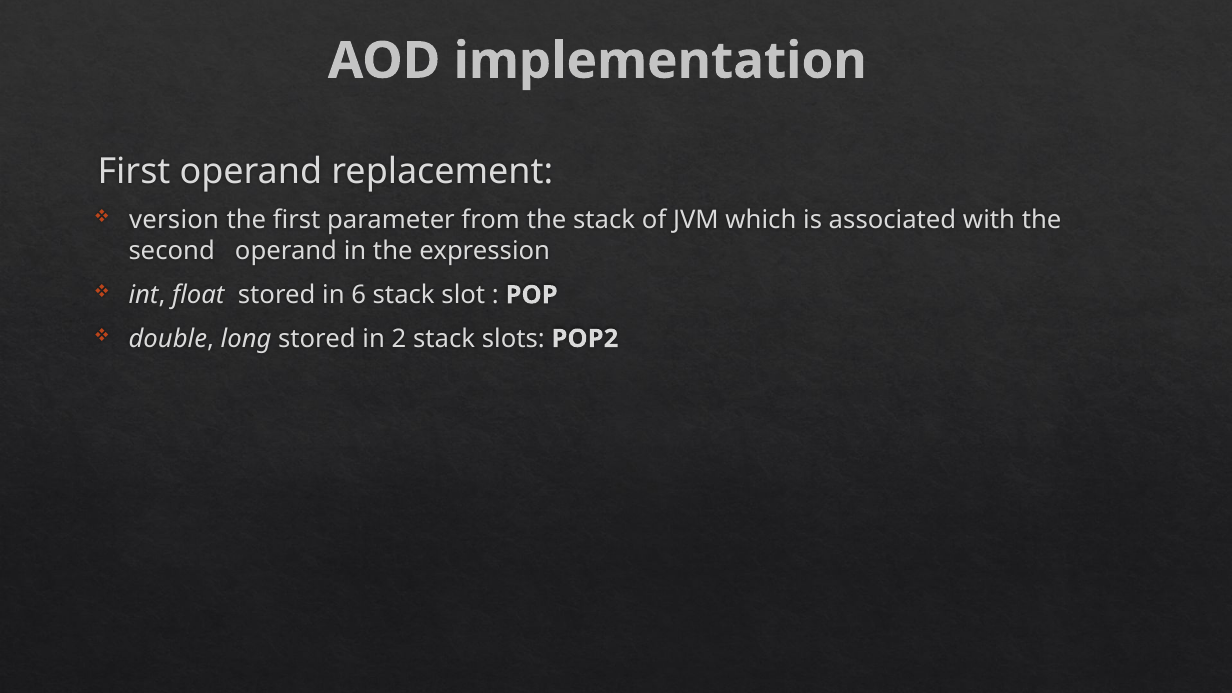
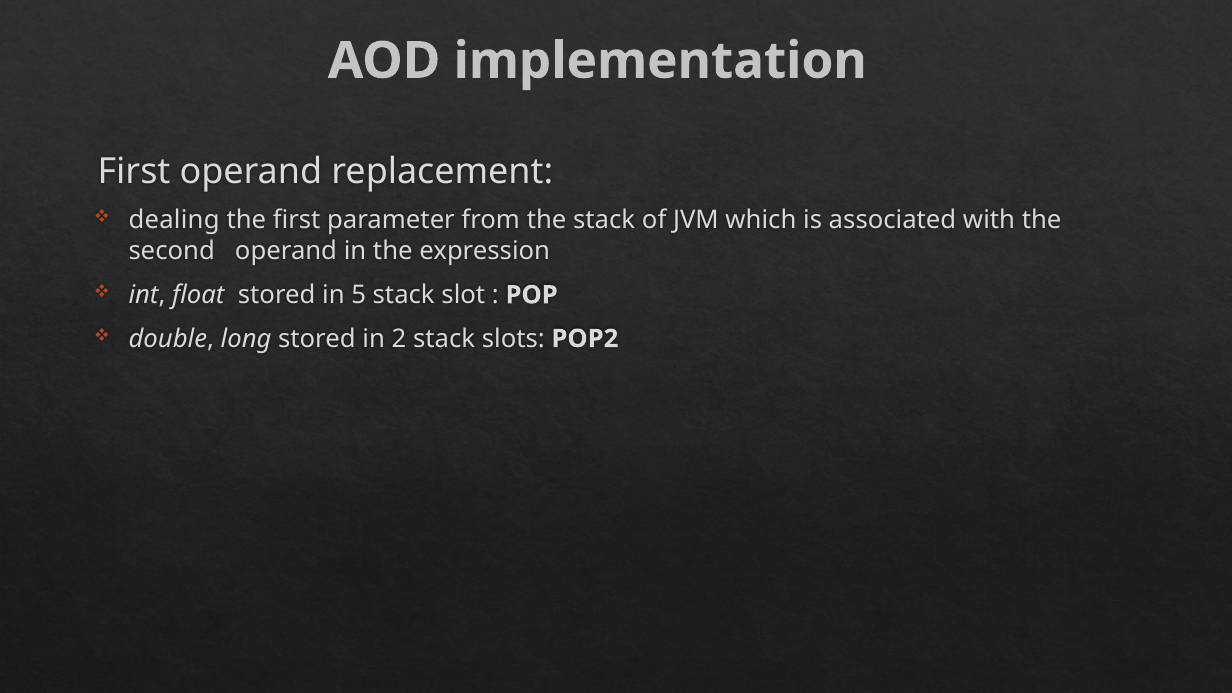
version: version -> dealing
6: 6 -> 5
